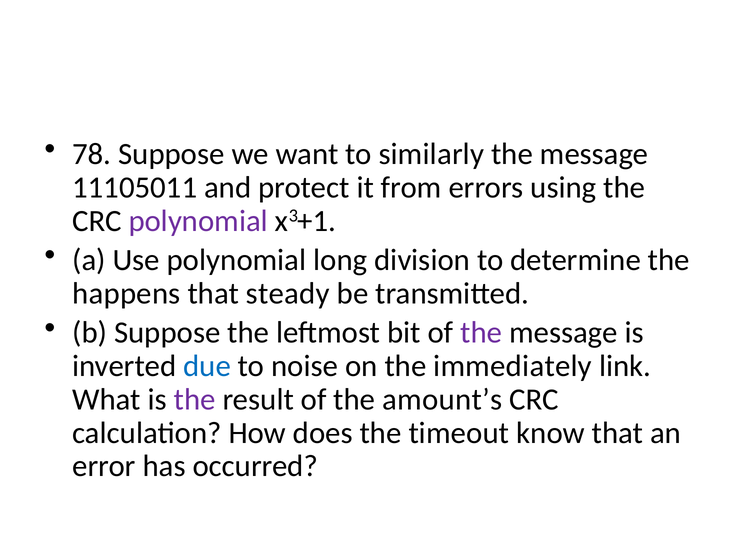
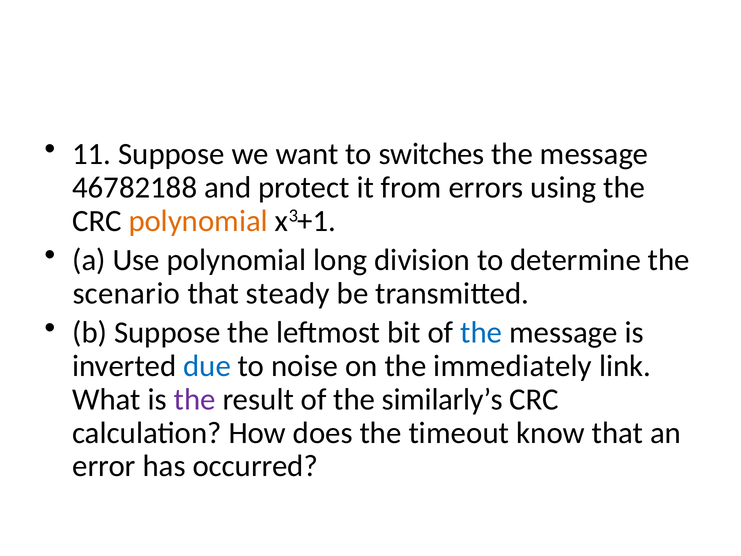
78: 78 -> 11
similarly: similarly -> switches
11105011: 11105011 -> 46782188
polynomial at (198, 221) colour: purple -> orange
happens: happens -> scenario
the at (481, 333) colour: purple -> blue
amount’s: amount’s -> similarly’s
